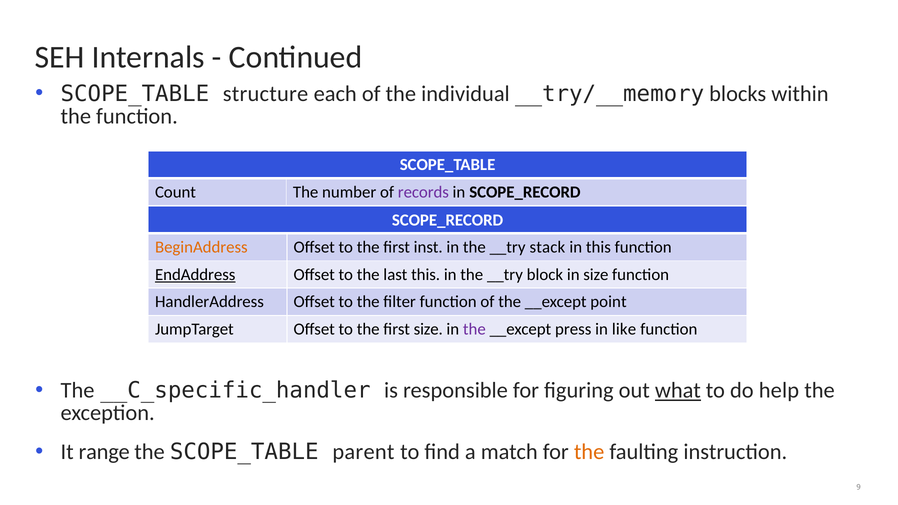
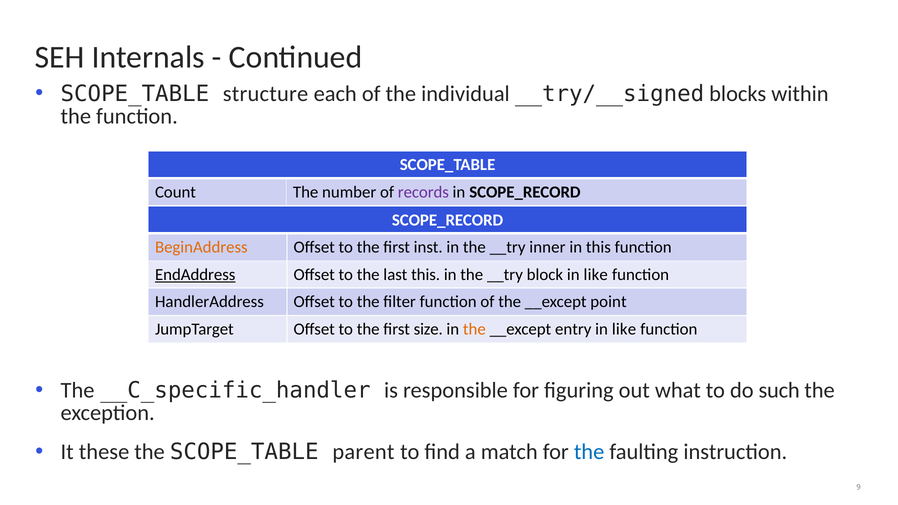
__try/__memory: __try/__memory -> __try/__signed
stack: stack -> inner
block in size: size -> like
the at (474, 329) colour: purple -> orange
press: press -> entry
what underline: present -> none
help: help -> such
range: range -> these
the at (589, 452) colour: orange -> blue
